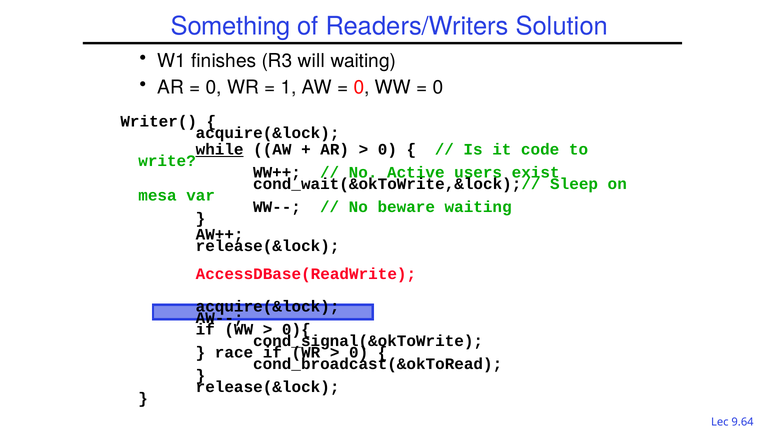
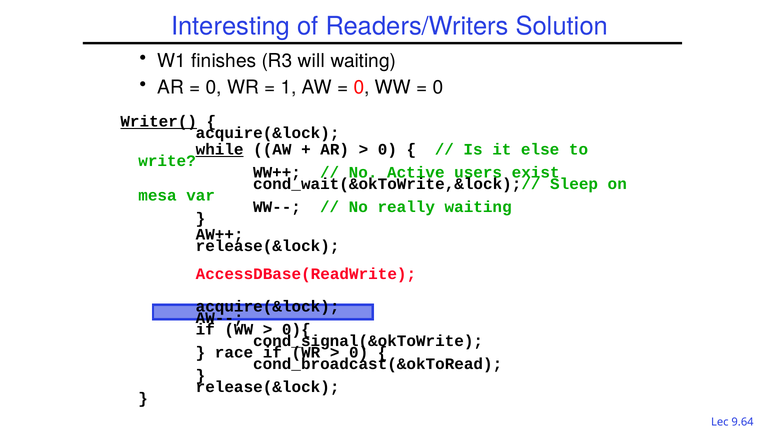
Something: Something -> Interesting
Writer( underline: none -> present
code: code -> else
beware: beware -> really
